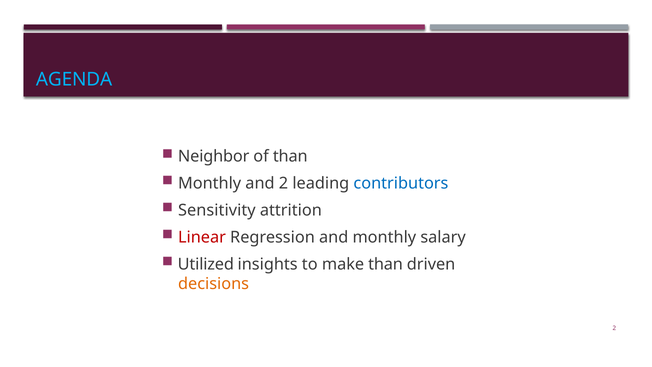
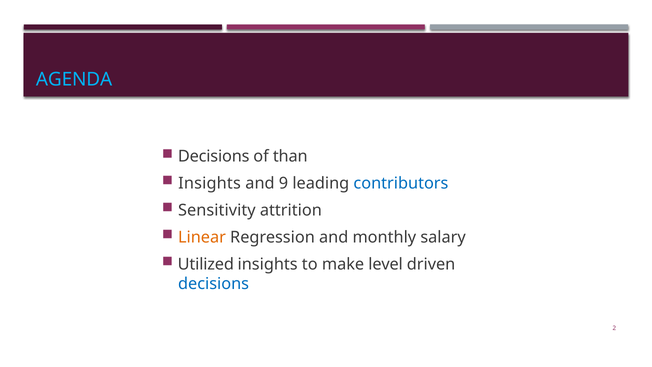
Neighbor at (214, 156): Neighbor -> Decisions
Monthly at (210, 183): Monthly -> Insights
and 2: 2 -> 9
Linear colour: red -> orange
make than: than -> level
decisions at (214, 284) colour: orange -> blue
